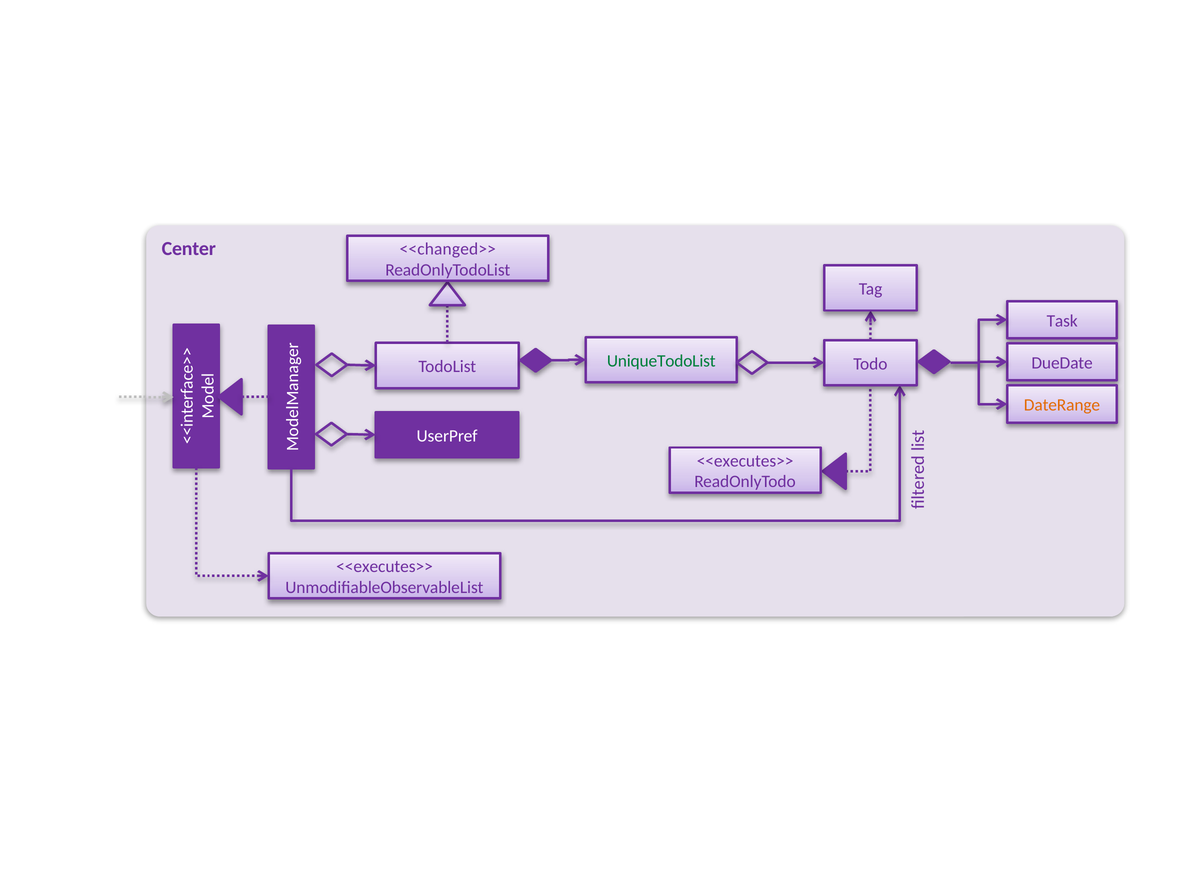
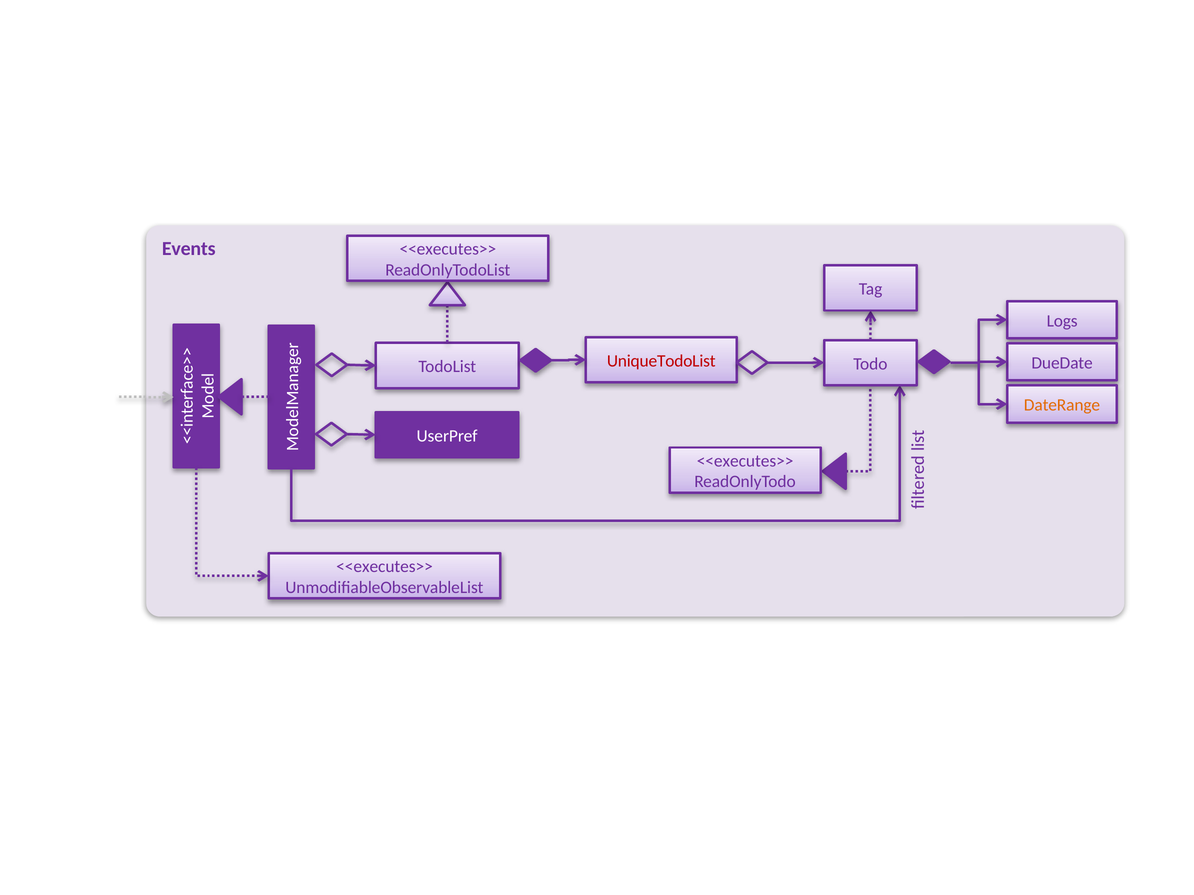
Center: Center -> Events
<<changed>> at (448, 249): <<changed>> -> <<executes>>
Task: Task -> Logs
UniqueTodoList colour: green -> red
